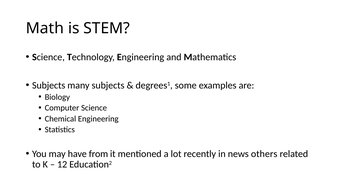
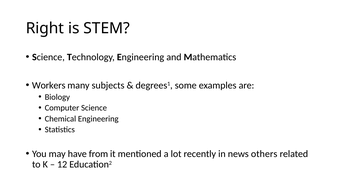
Math: Math -> Right
Subjects at (49, 85): Subjects -> Workers
